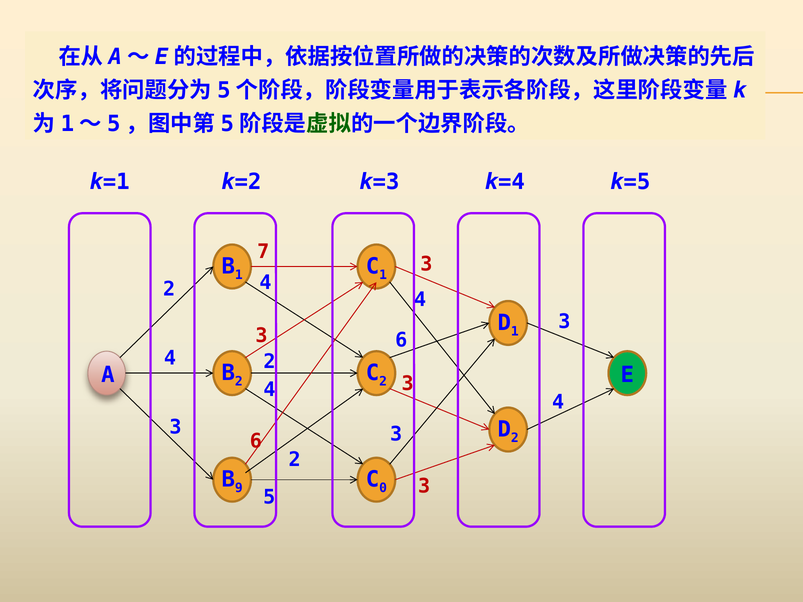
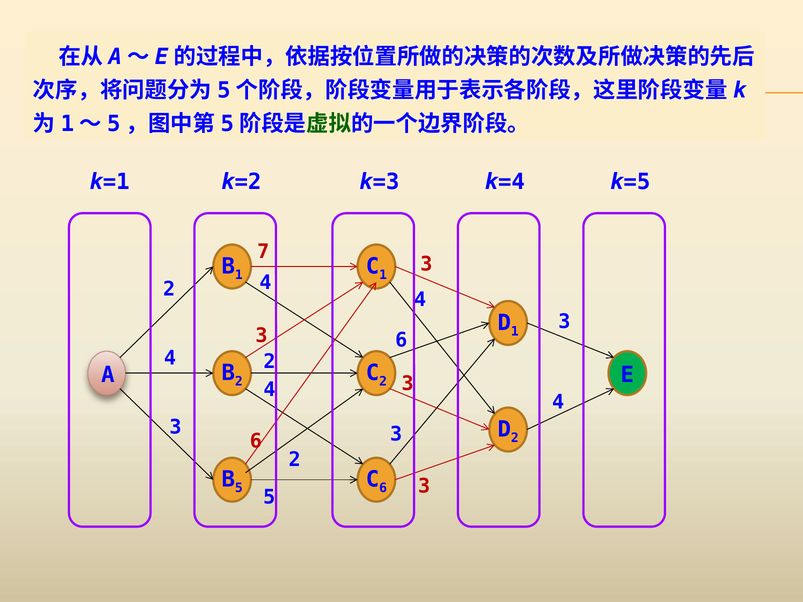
9 at (239, 488): 9 -> 5
0 at (383, 488): 0 -> 6
